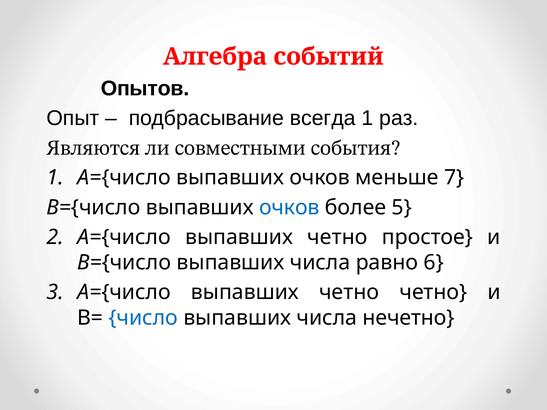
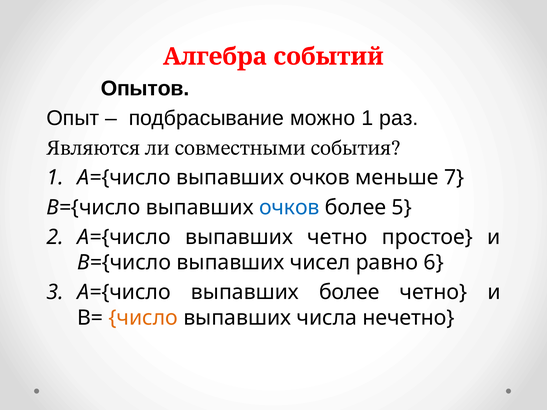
всегда: всегда -> можно
В={число выпавших числа: числа -> чисел
четно at (349, 292): четно -> более
число colour: blue -> orange
